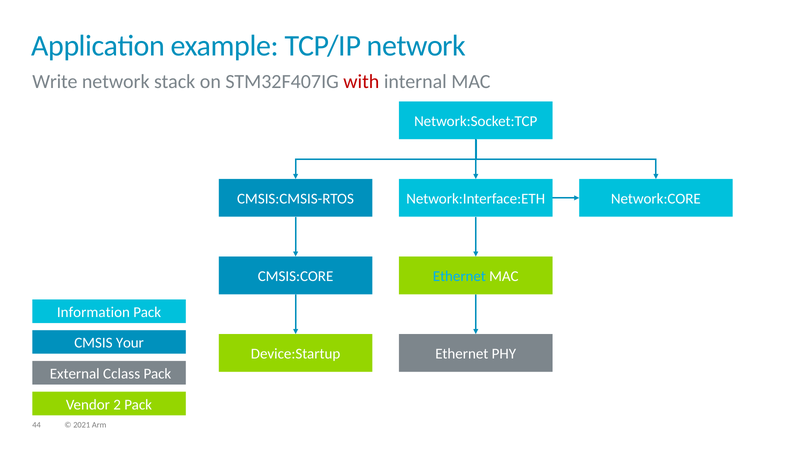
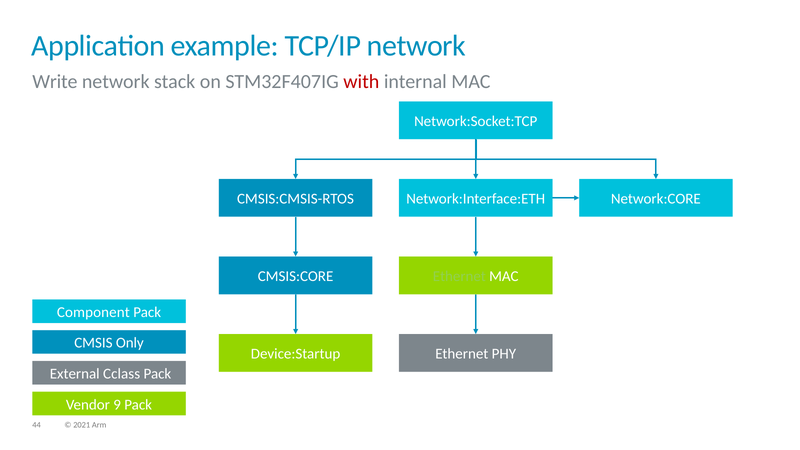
Ethernet at (459, 276) colour: light blue -> light green
Information: Information -> Component
Your: Your -> Only
2: 2 -> 9
